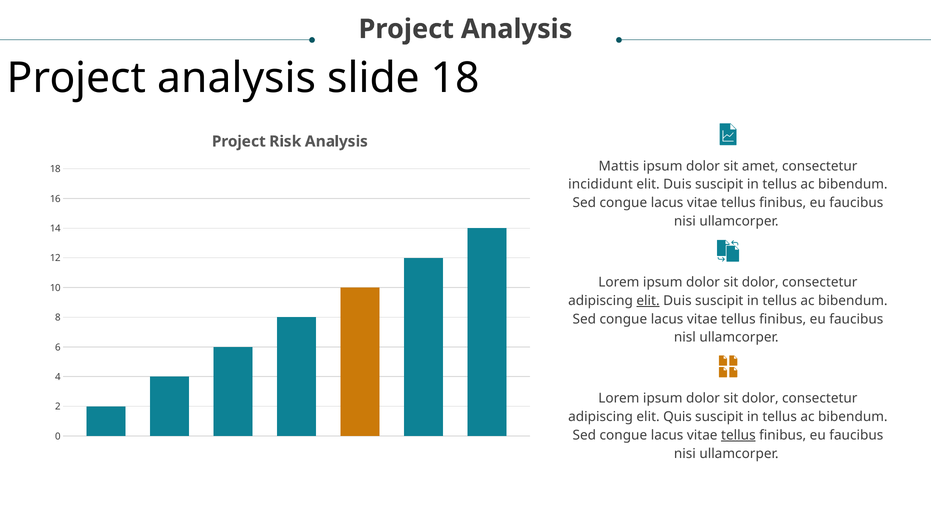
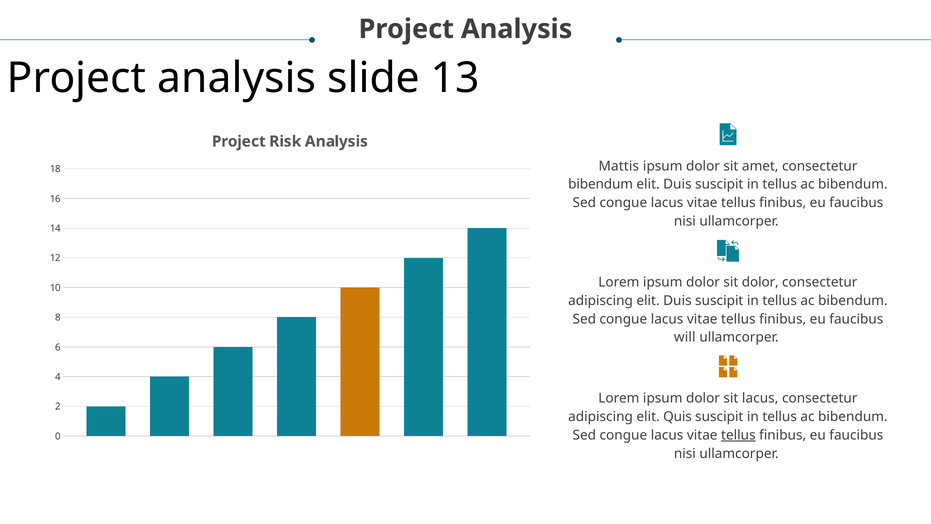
slide 18: 18 -> 13
incididunt at (601, 184): incididunt -> bibendum
elit at (648, 300) underline: present -> none
nisl: nisl -> will
dolor at (760, 398): dolor -> lacus
